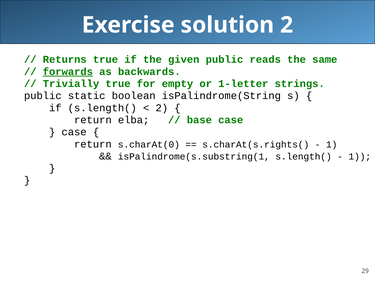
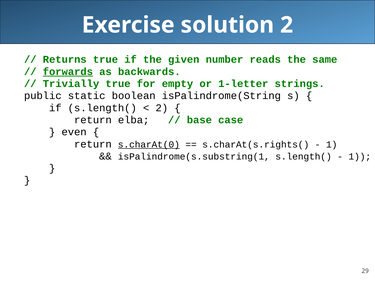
given public: public -> number
case at (74, 132): case -> even
s.charAt(0 underline: none -> present
